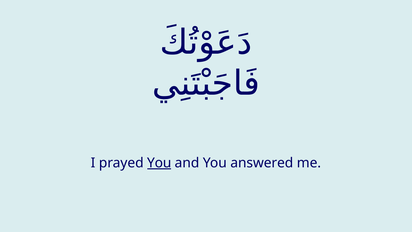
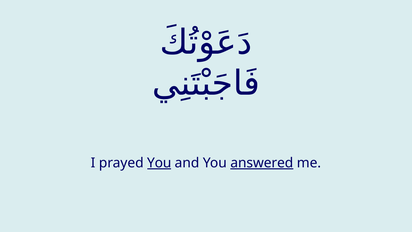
answered underline: none -> present
